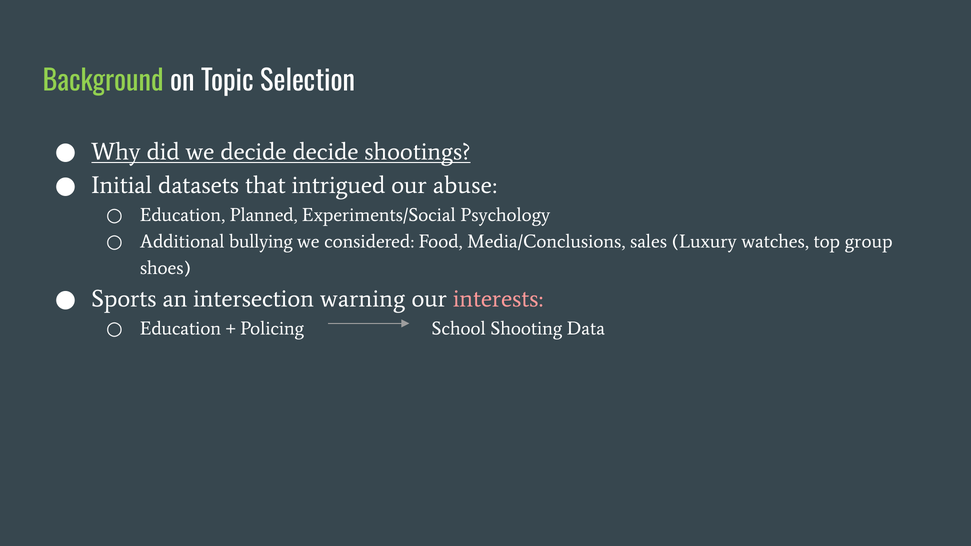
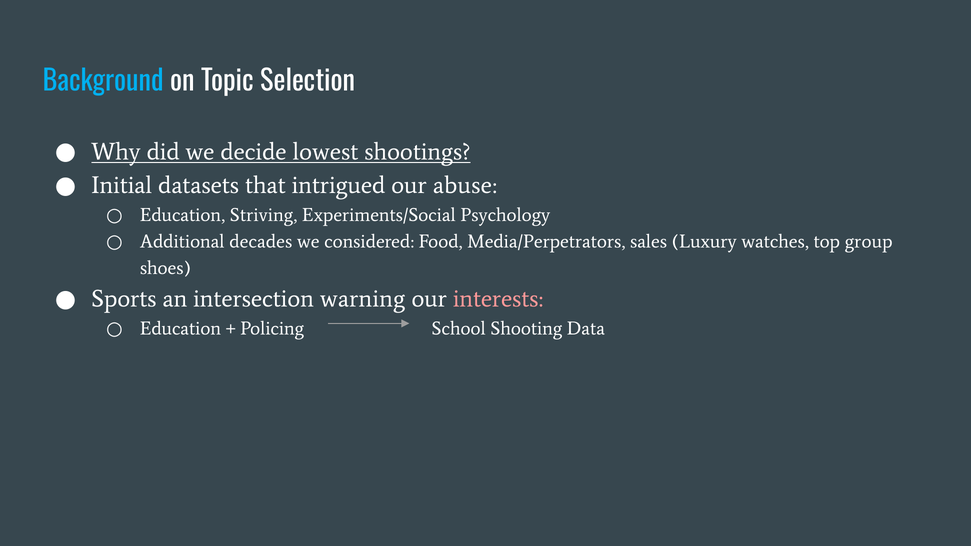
Background colour: light green -> light blue
decide decide: decide -> lowest
Planned: Planned -> Striving
bullying: bullying -> decades
Media/Conclusions: Media/Conclusions -> Media/Perpetrators
